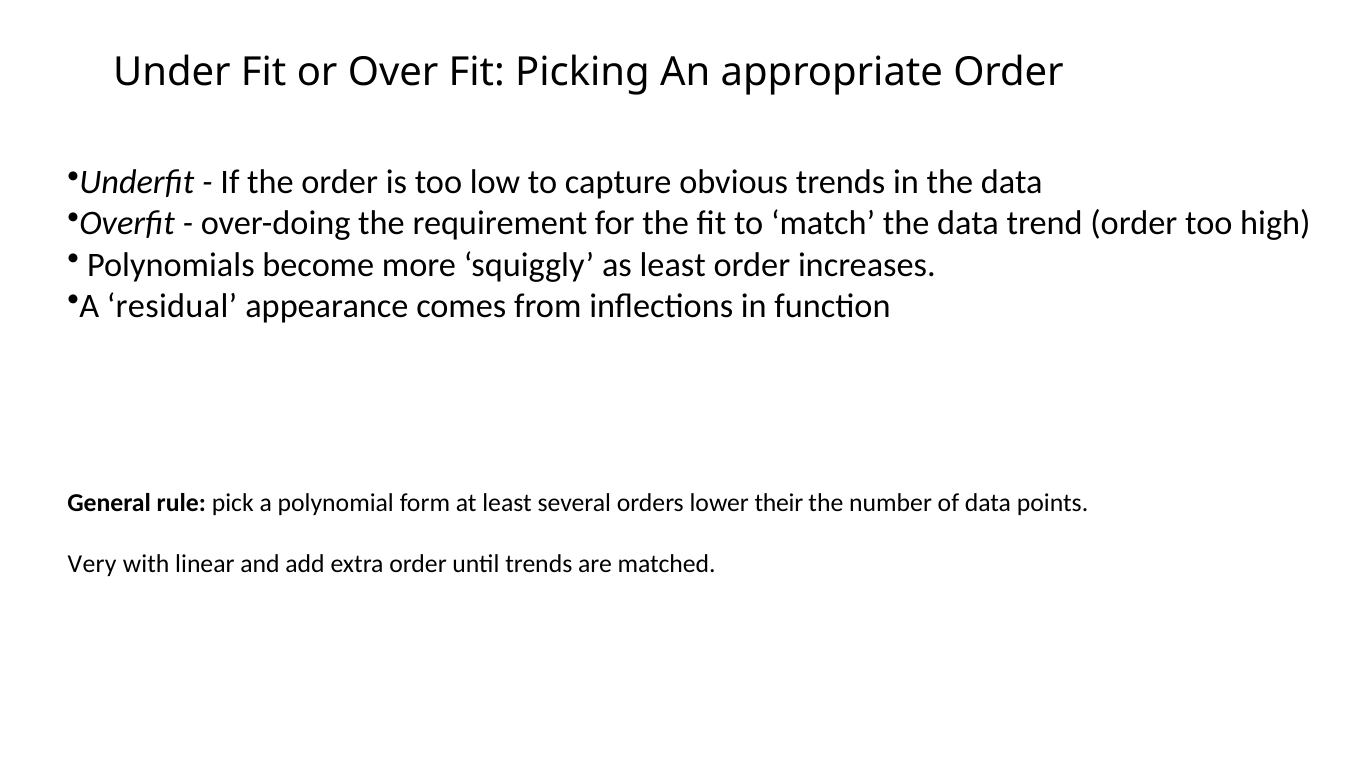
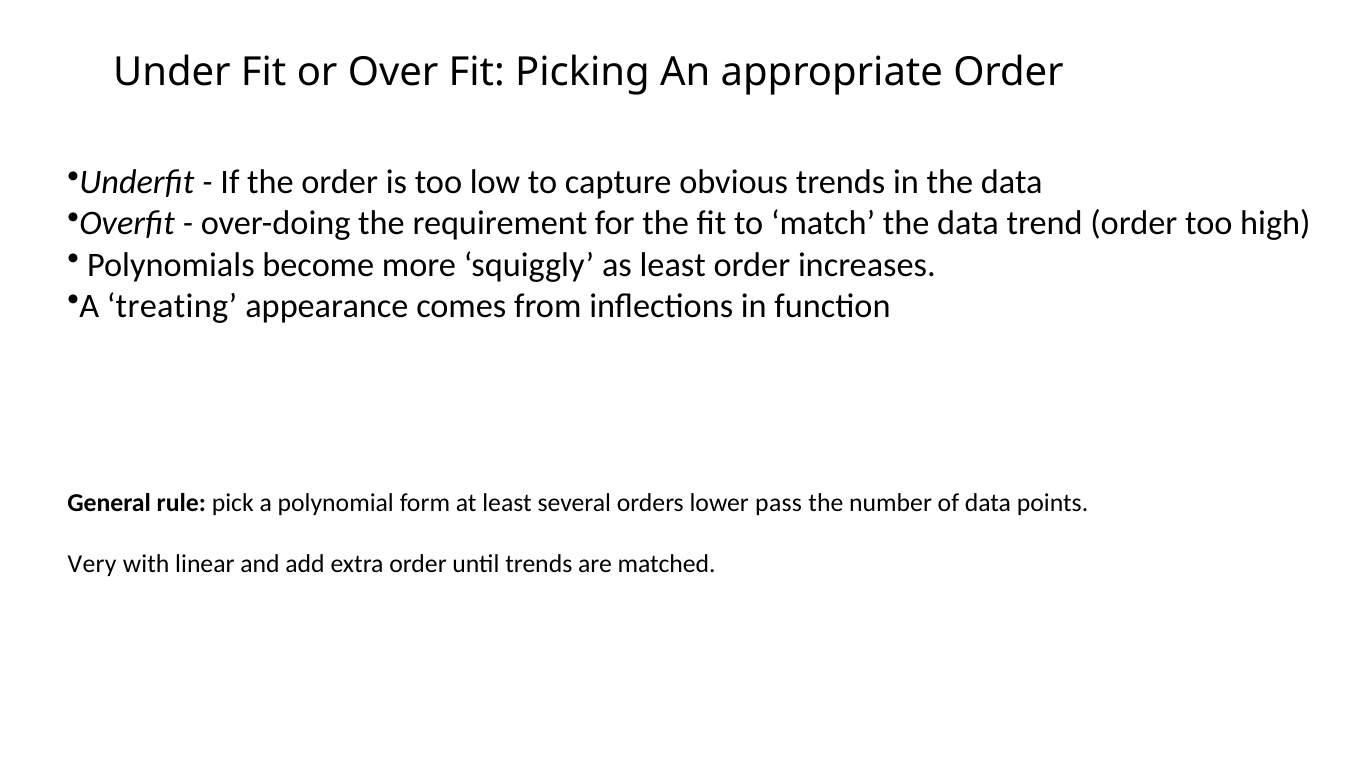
residual: residual -> treating
their: their -> pass
